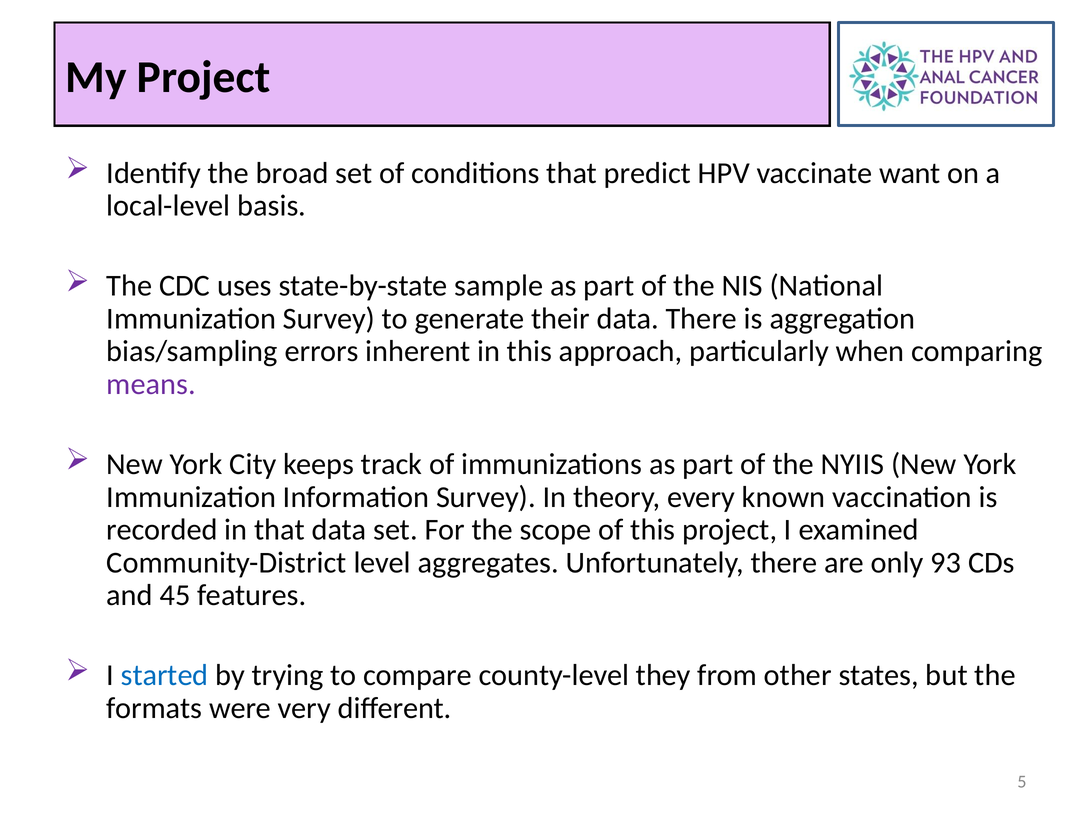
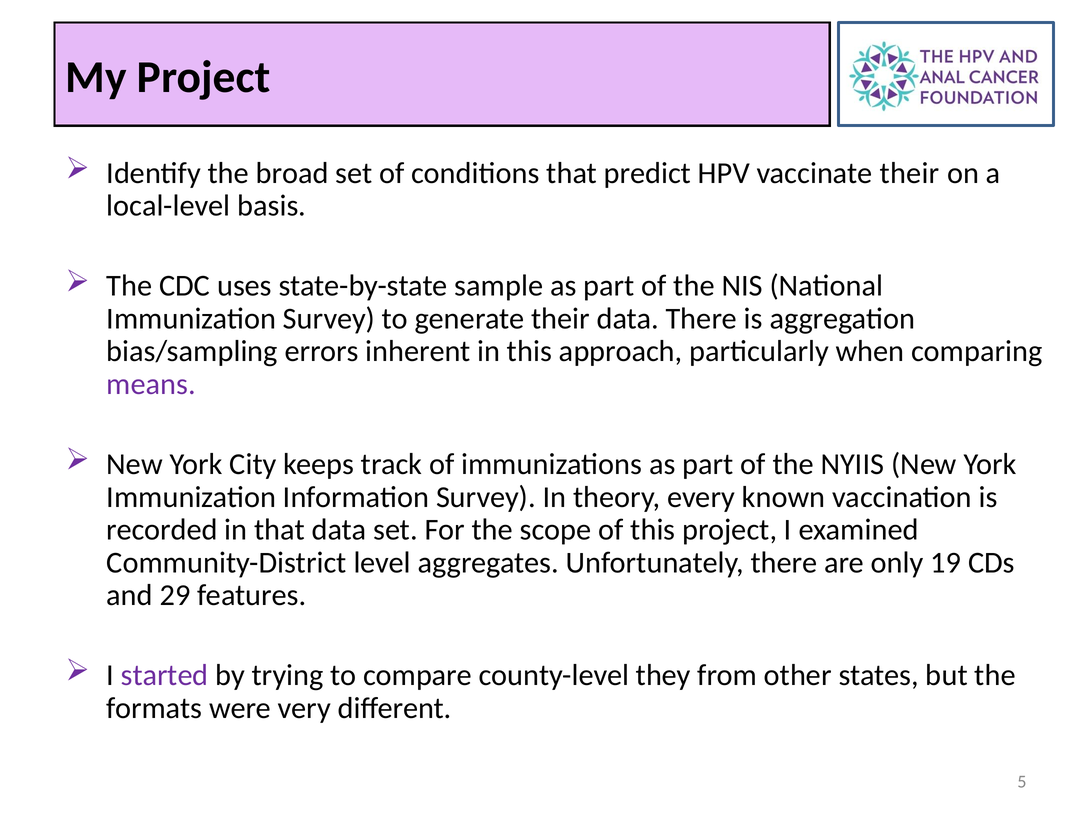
vaccinate want: want -> their
93: 93 -> 19
45: 45 -> 29
started colour: blue -> purple
